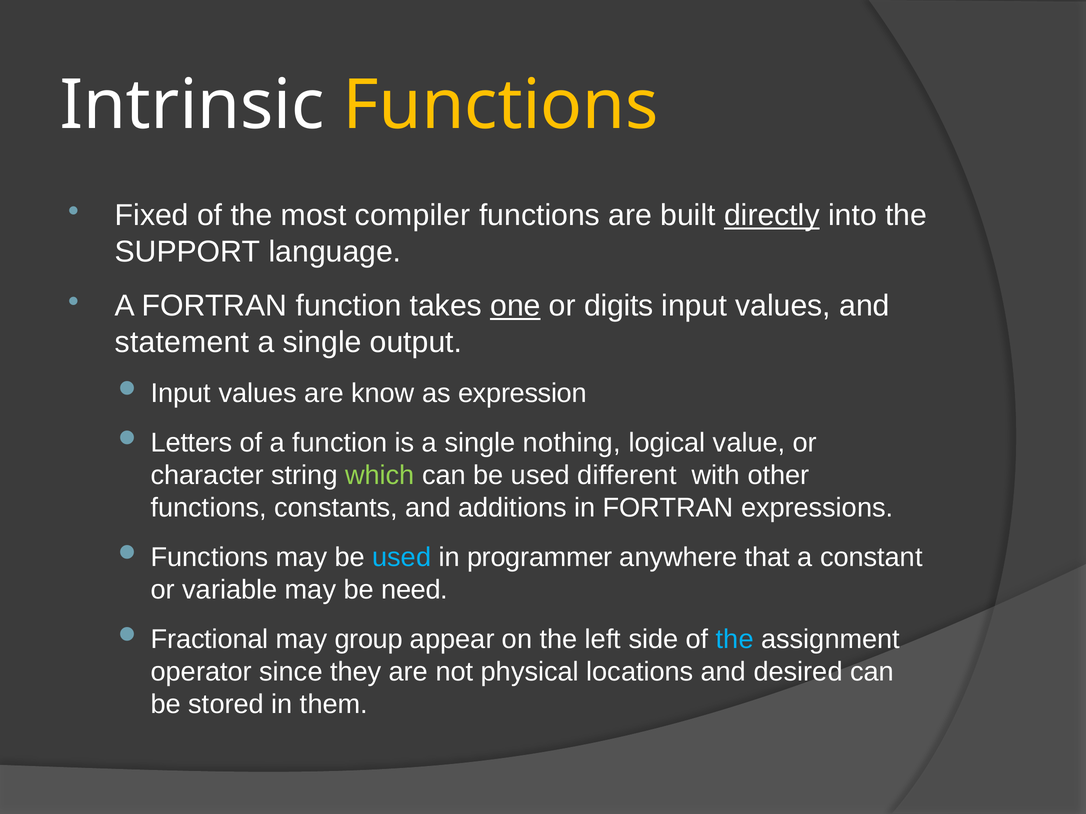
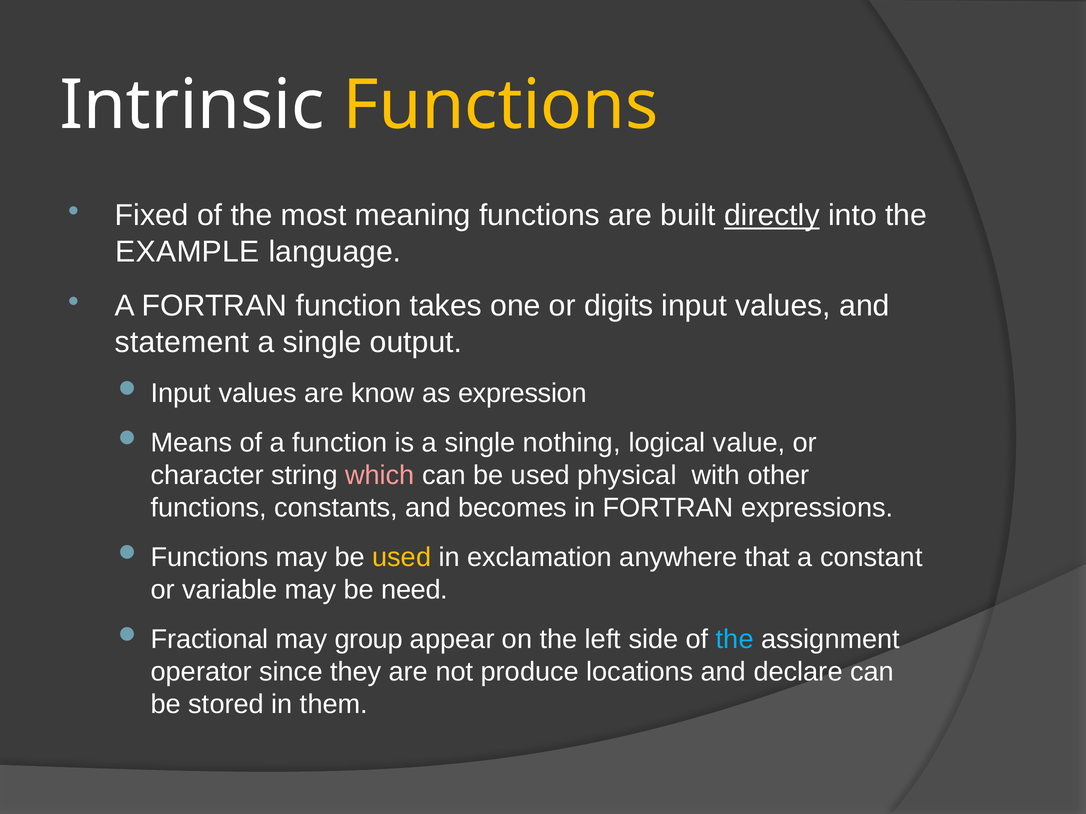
compiler: compiler -> meaning
SUPPORT: SUPPORT -> EXAMPLE
one underline: present -> none
Letters: Letters -> Means
which colour: light green -> pink
different: different -> physical
additions: additions -> becomes
used at (402, 558) colour: light blue -> yellow
programmer: programmer -> exclamation
physical: physical -> produce
desired: desired -> declare
